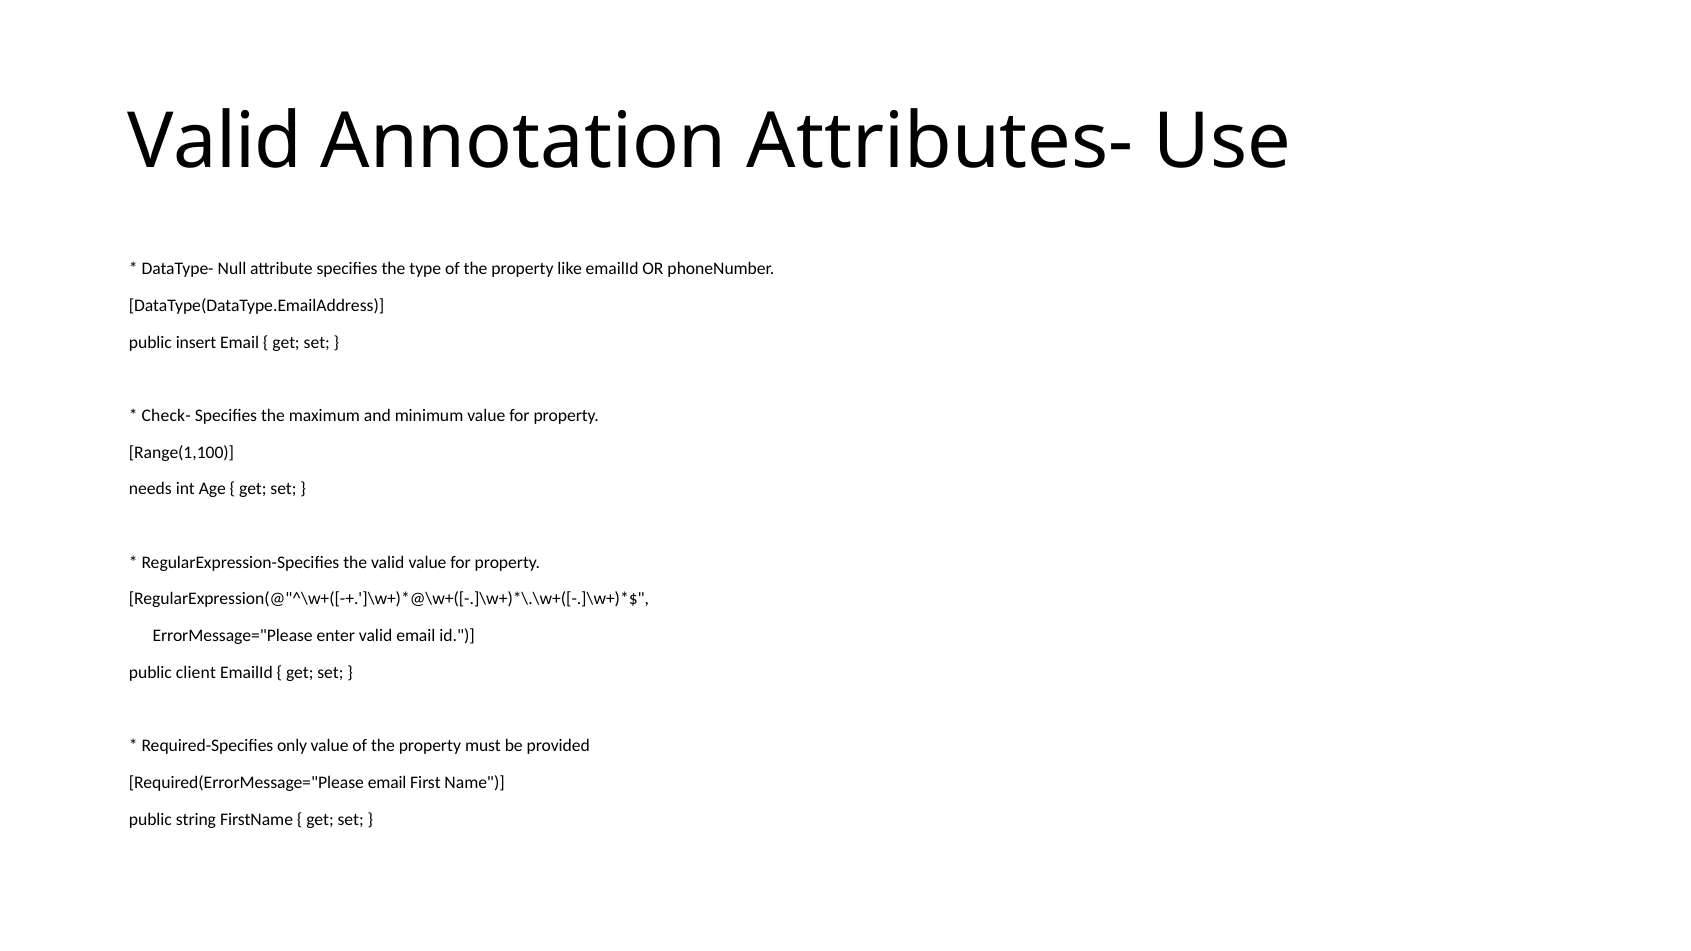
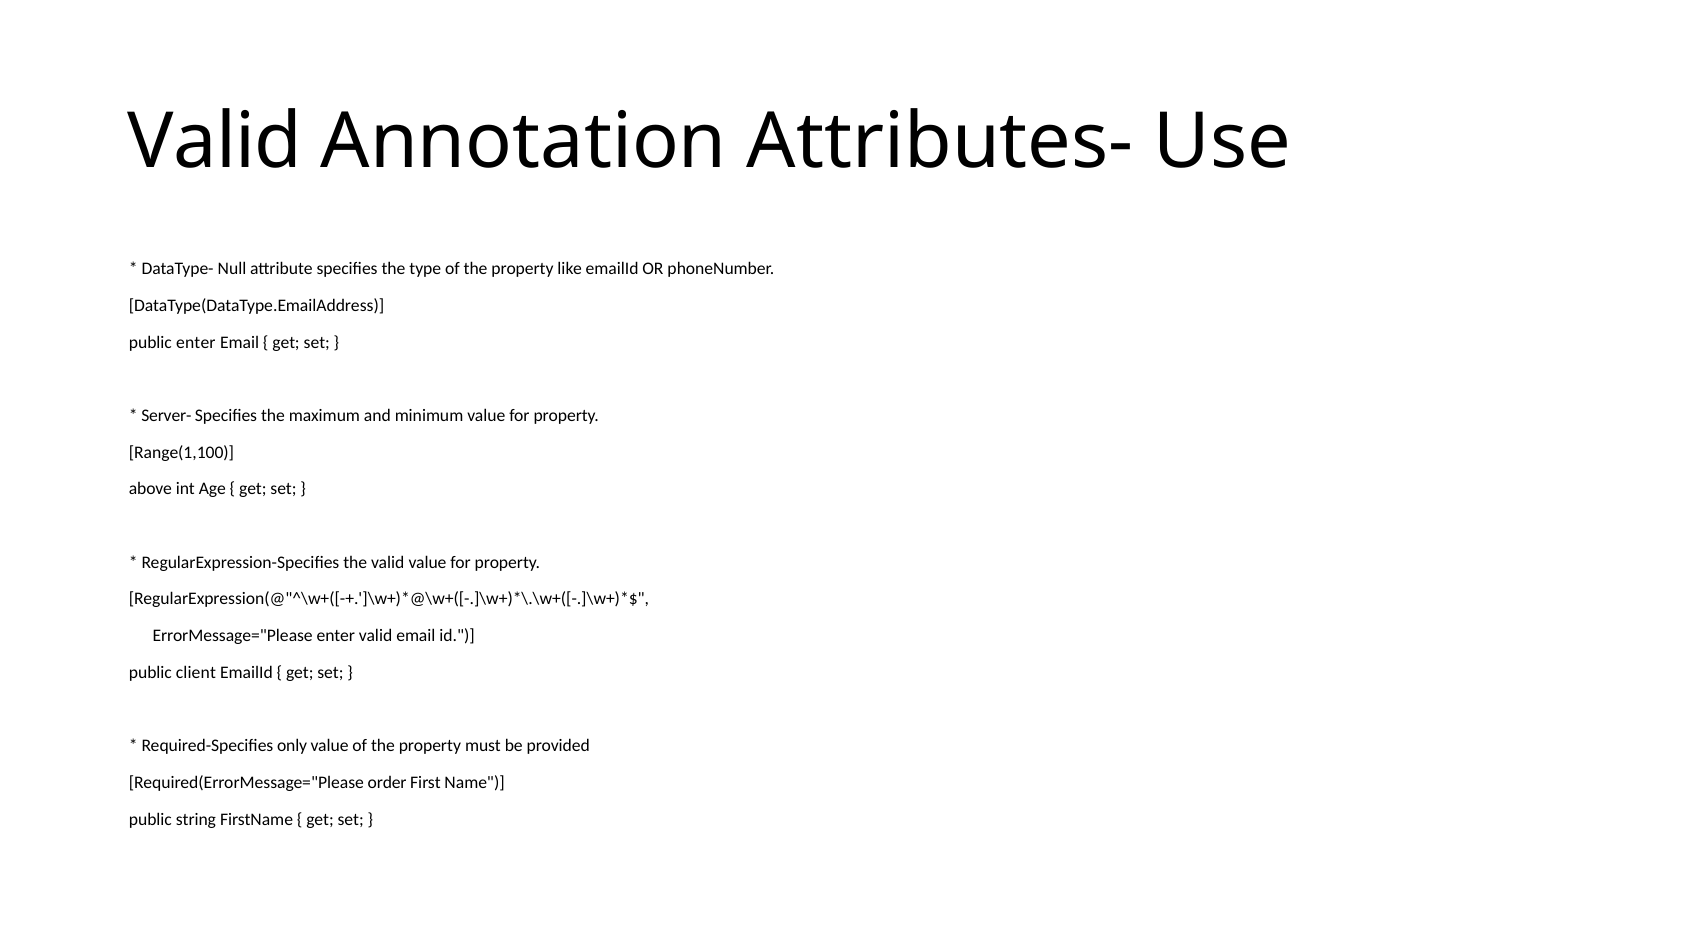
public insert: insert -> enter
Check-: Check- -> Server-
needs: needs -> above
Required(ErrorMessage="Please email: email -> order
